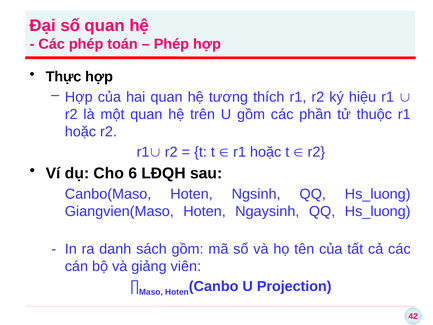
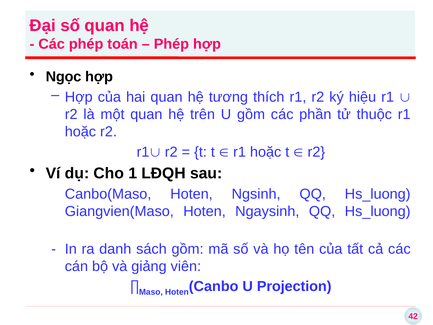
Thực: Thực -> Ngọc
6: 6 -> 1
